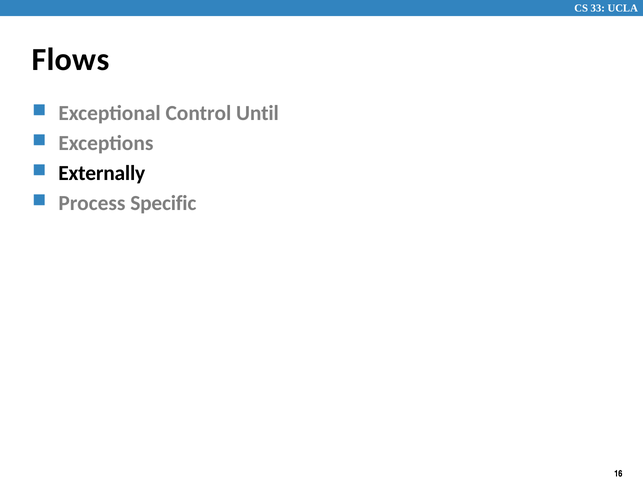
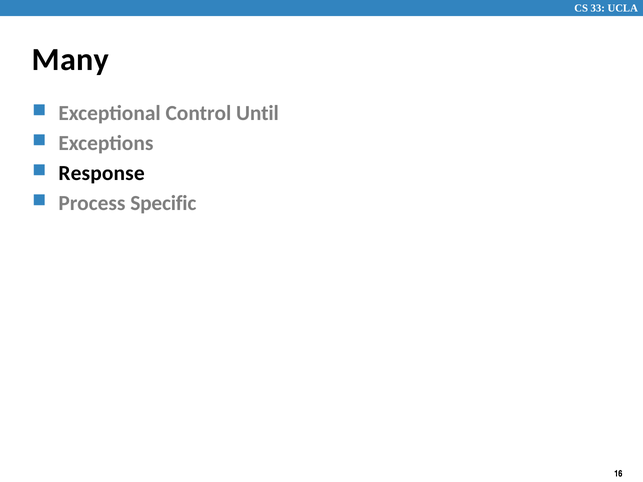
Flows: Flows -> Many
Externally: Externally -> Response
